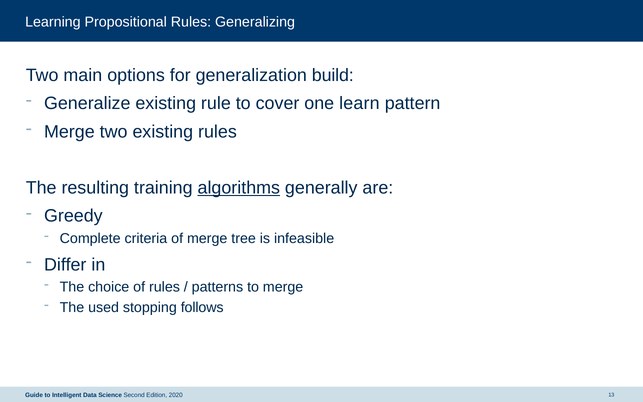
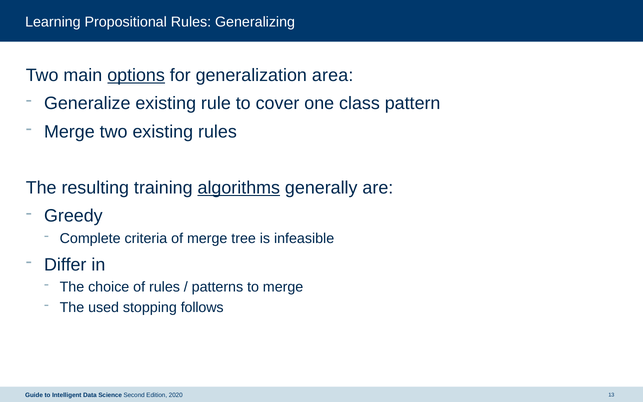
options underline: none -> present
build: build -> area
learn: learn -> class
